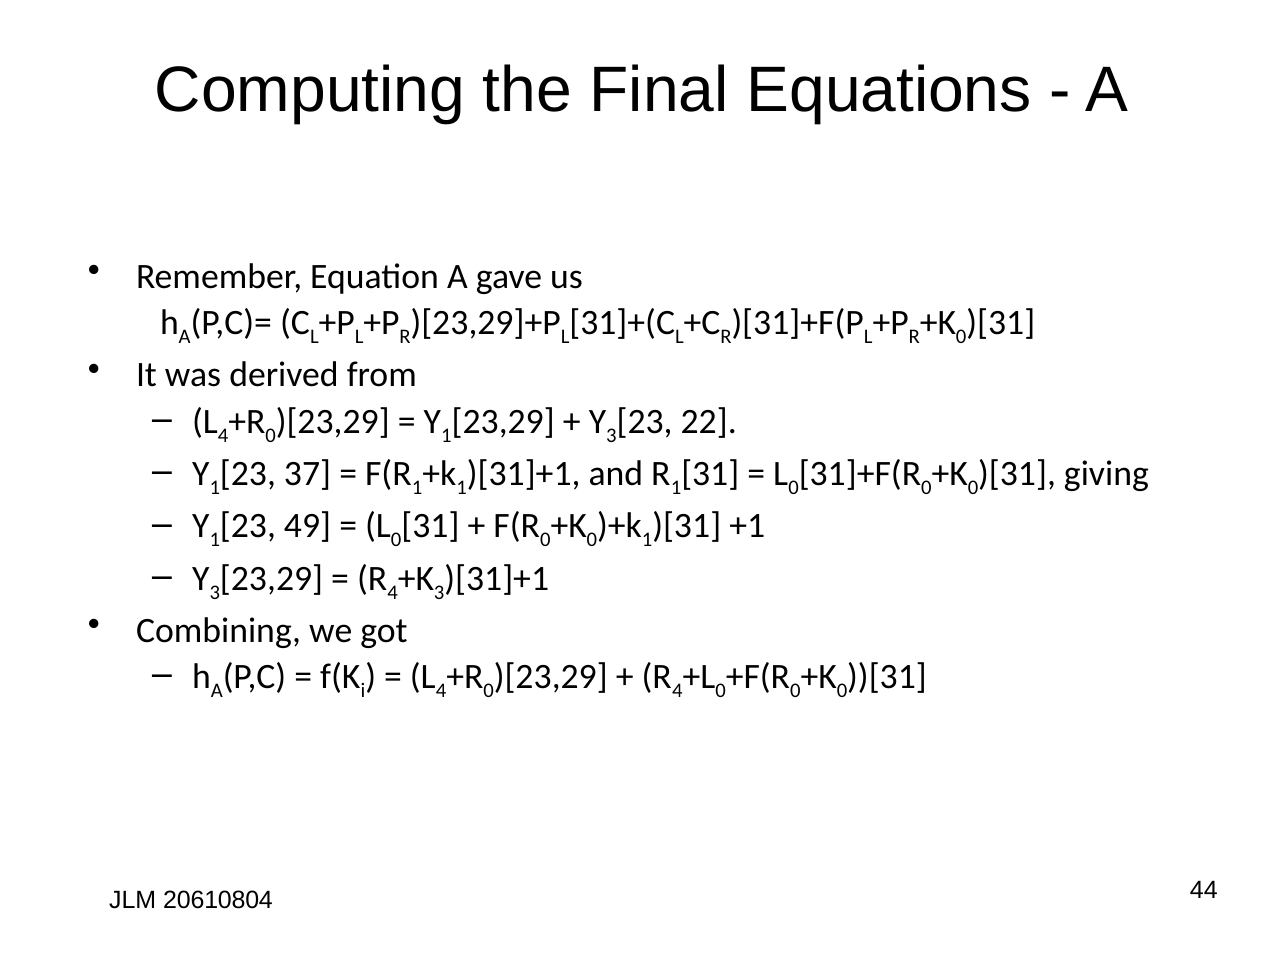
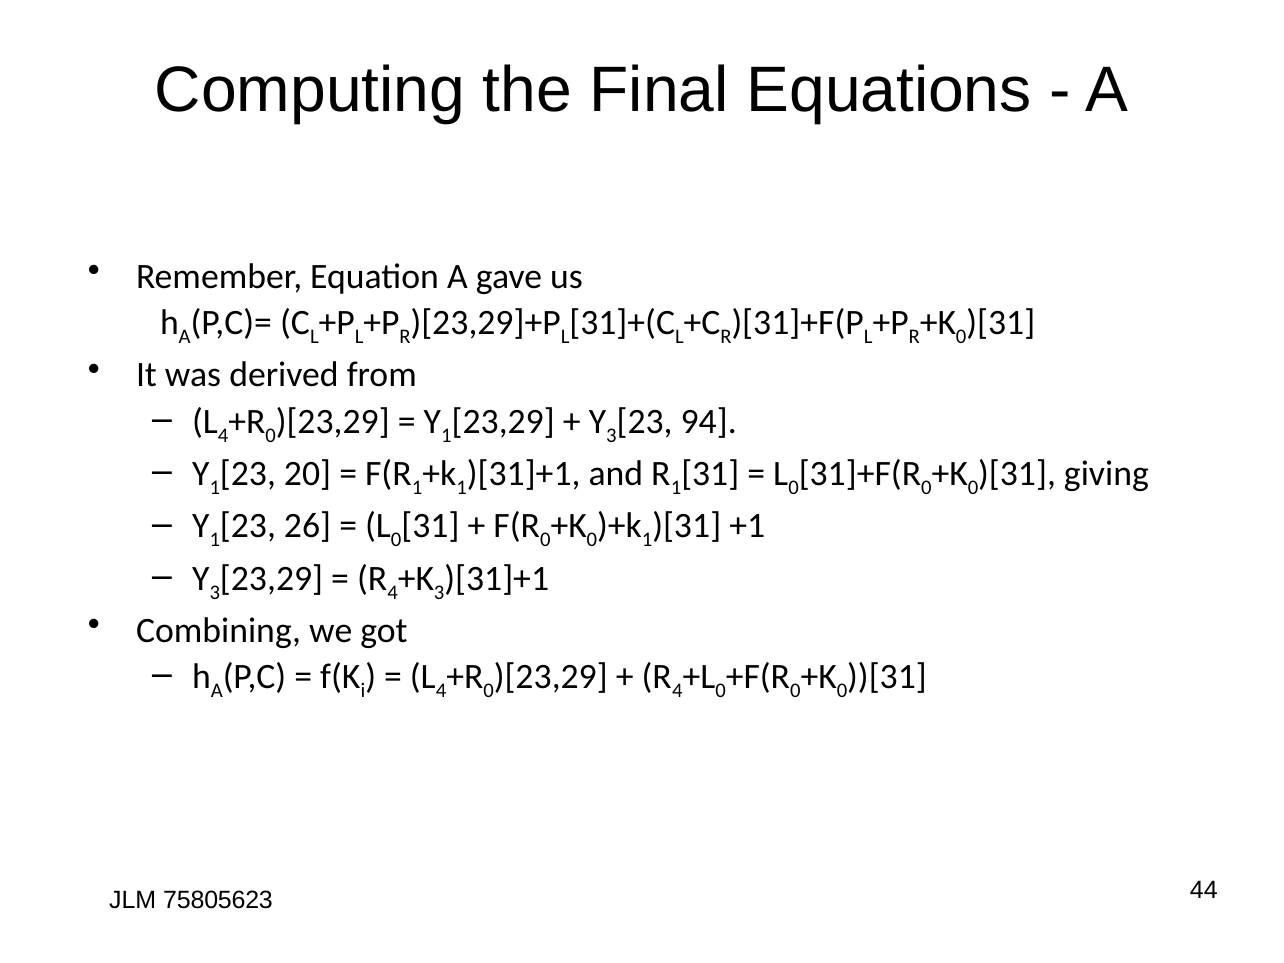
22: 22 -> 94
37: 37 -> 20
49: 49 -> 26
20610804: 20610804 -> 75805623
